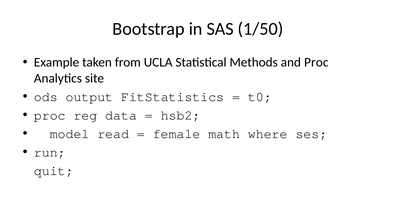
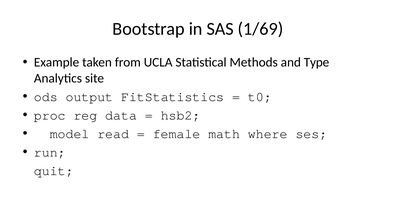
1/50: 1/50 -> 1/69
and Proc: Proc -> Type
